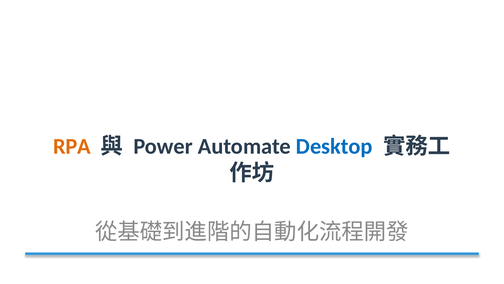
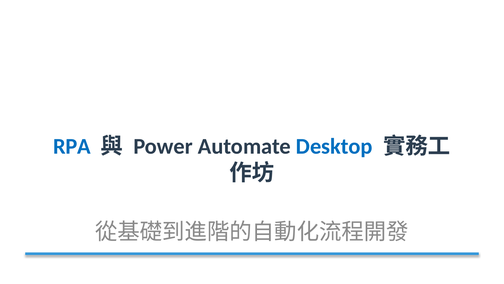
RPA colour: orange -> blue
